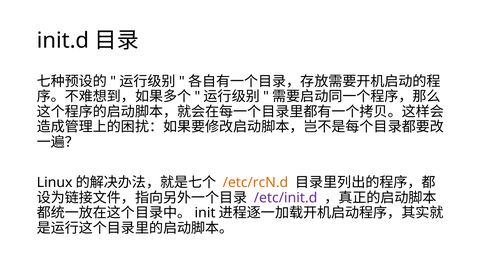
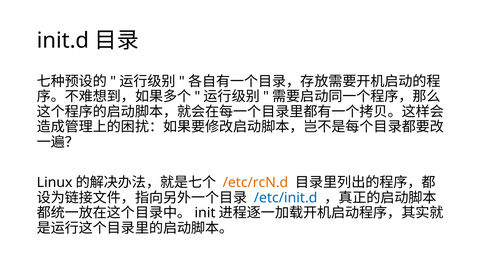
/etc/init.d colour: purple -> blue
